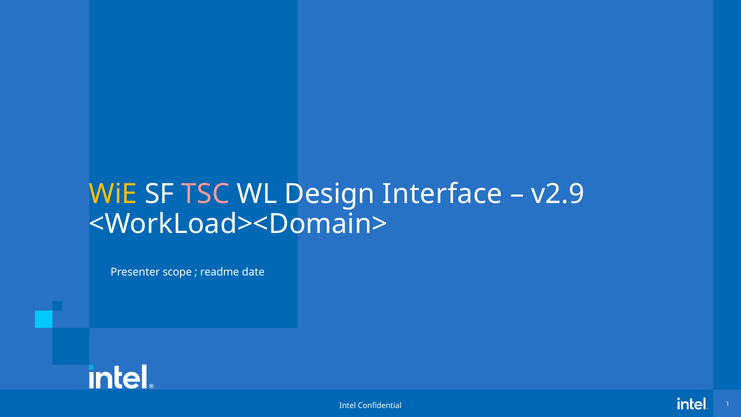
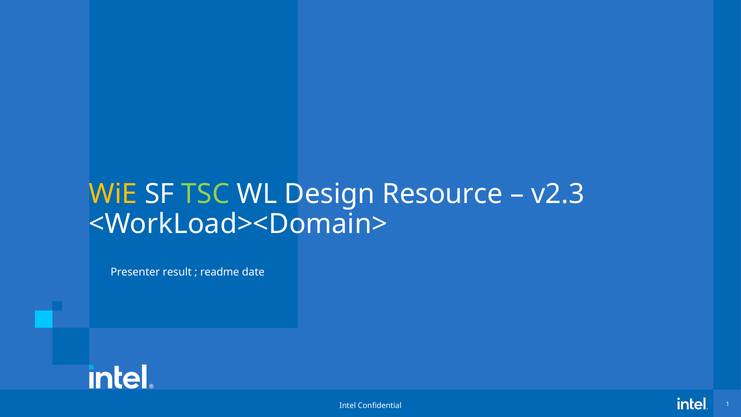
TSC colour: pink -> light green
Interface: Interface -> Resource
v2.9: v2.9 -> v2.3
scope: scope -> result
